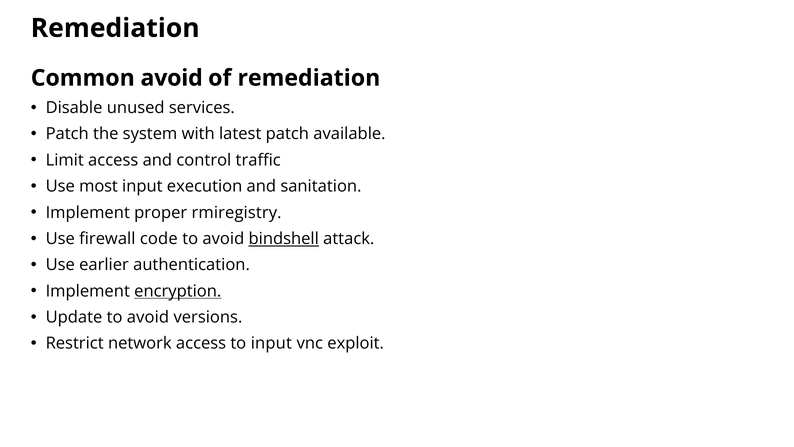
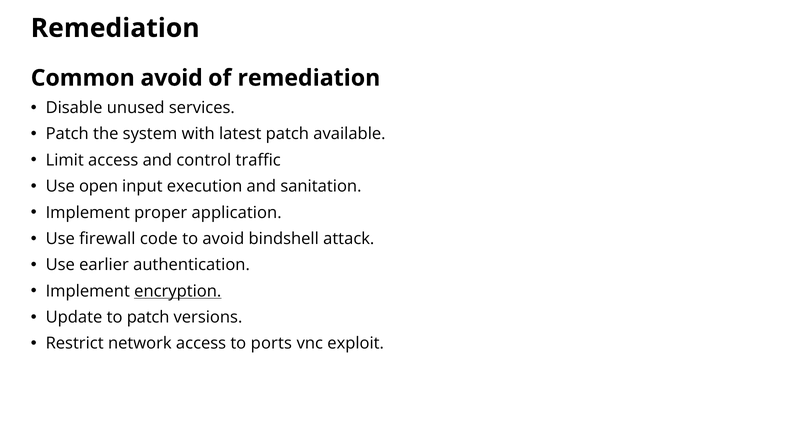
most: most -> open
rmiregistry: rmiregistry -> application
bindshell underline: present -> none
Update to avoid: avoid -> patch
to input: input -> ports
